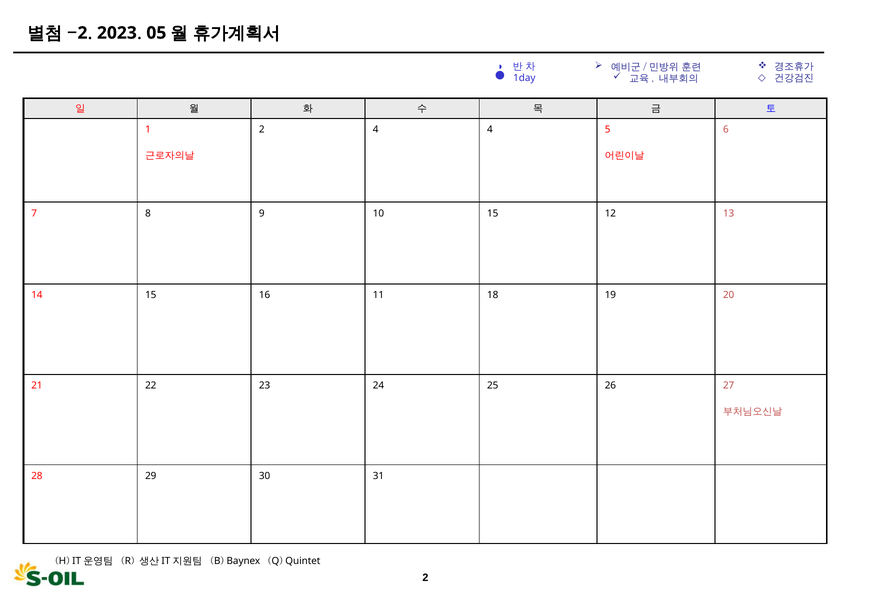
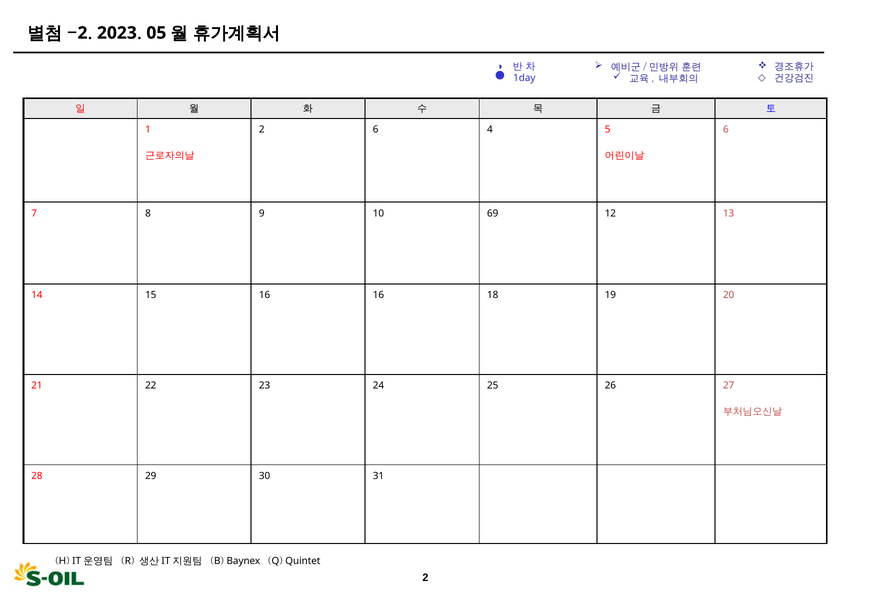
2 4: 4 -> 6
10 15: 15 -> 69
16 11: 11 -> 16
